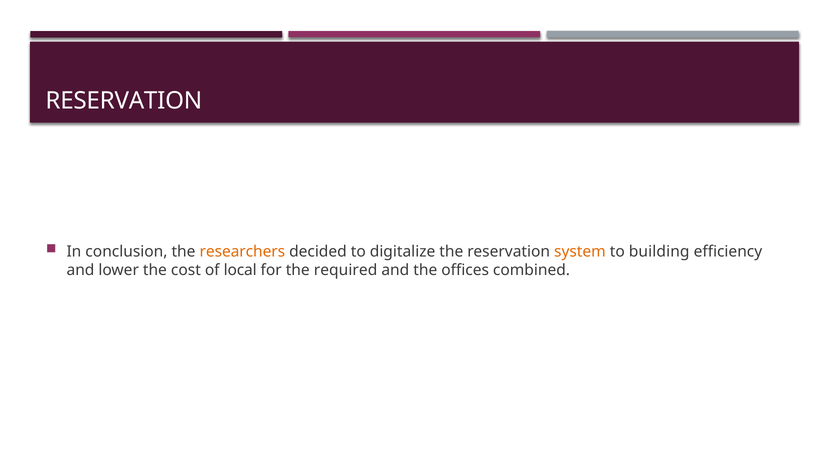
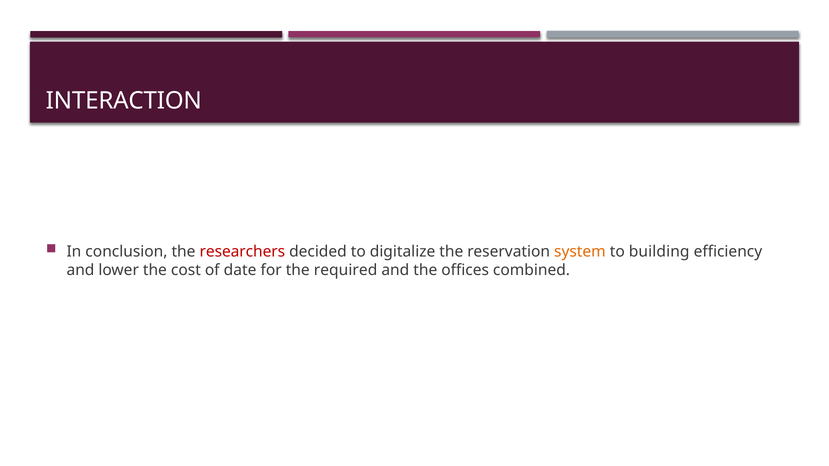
RESERVATION at (124, 101): RESERVATION -> INTERACTION
researchers colour: orange -> red
local: local -> date
